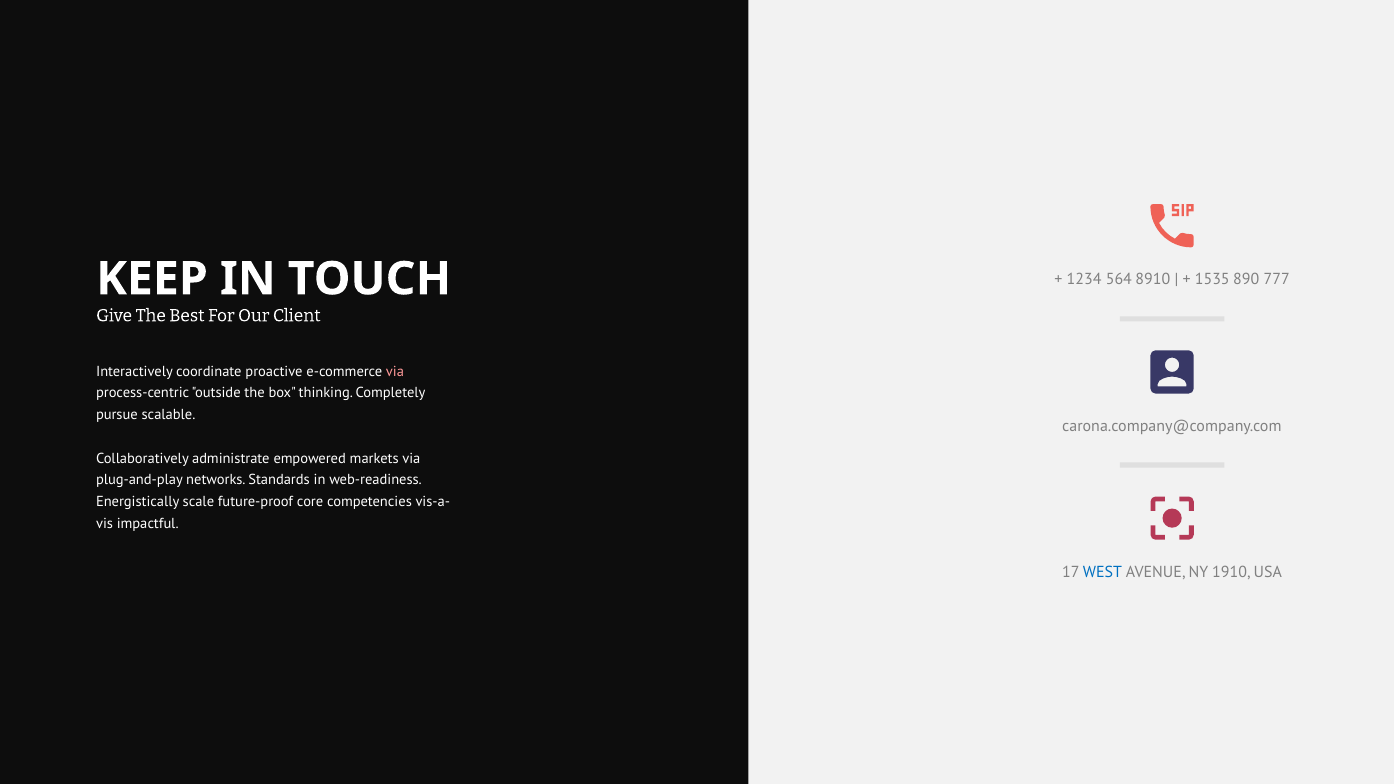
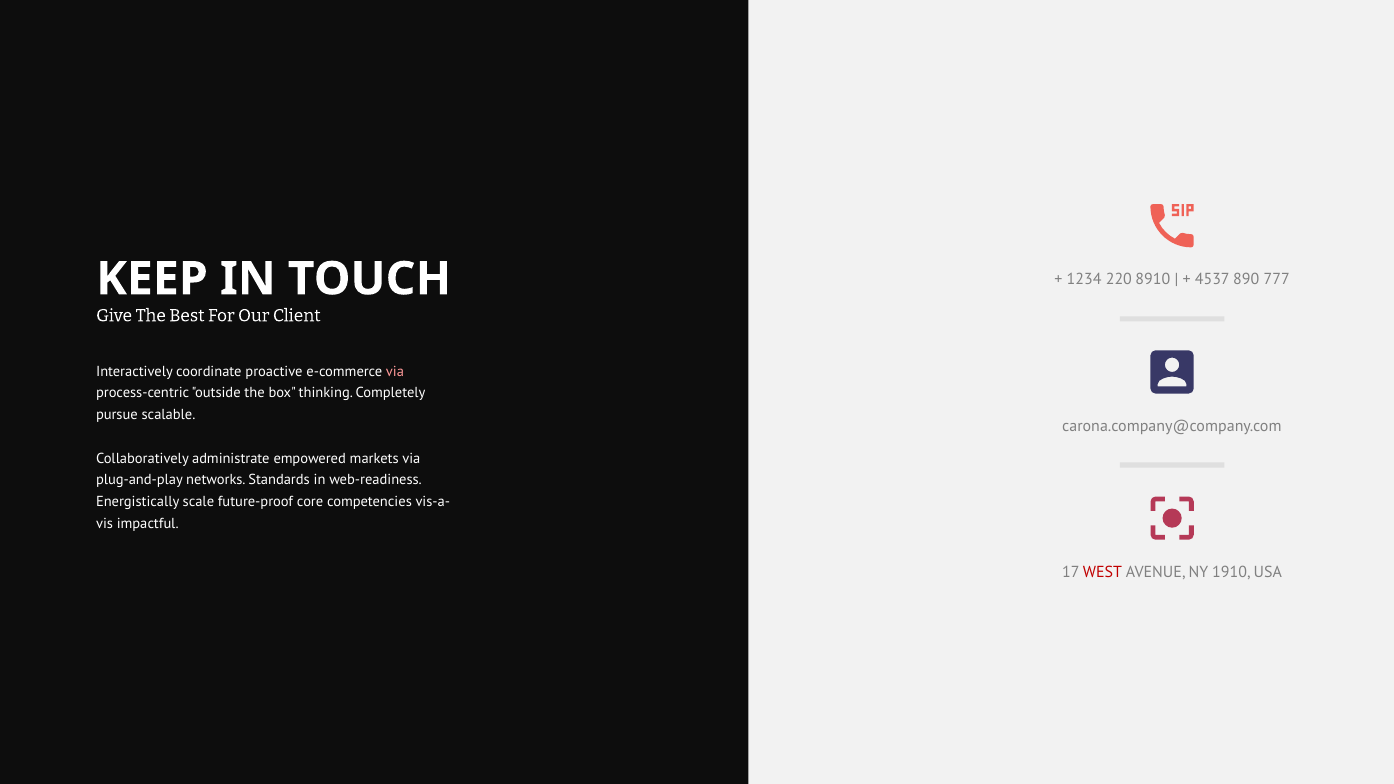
564: 564 -> 220
1535: 1535 -> 4537
WEST colour: blue -> red
